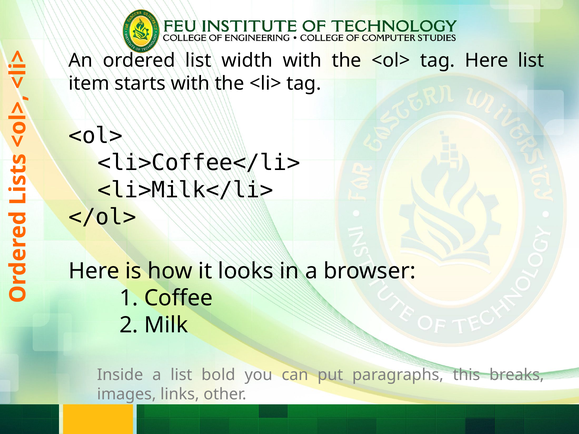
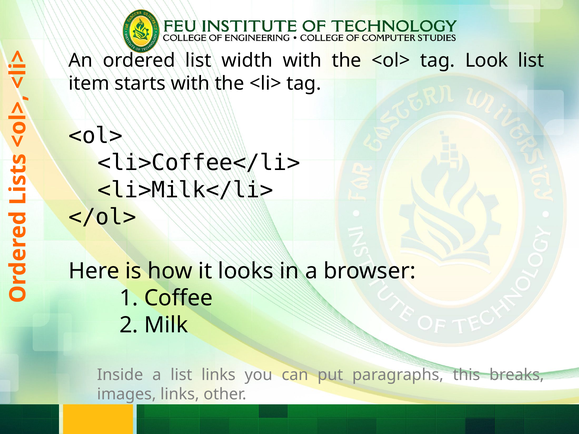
tag Here: Here -> Look
list bold: bold -> links
